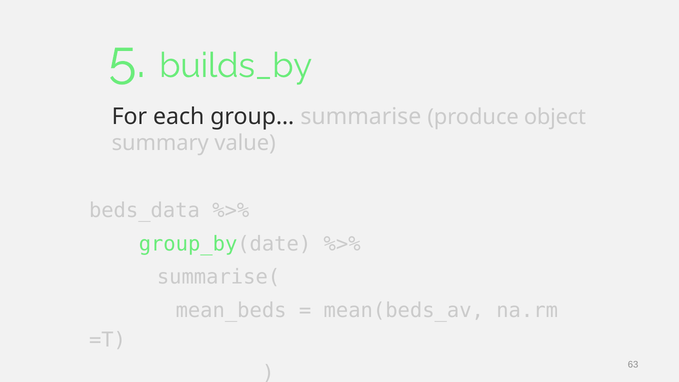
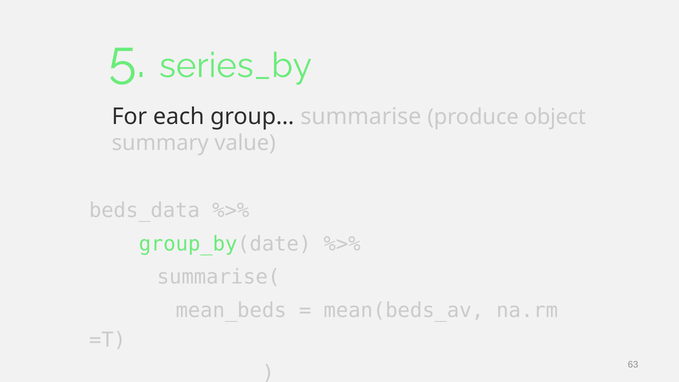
builds_by: builds_by -> series_by
